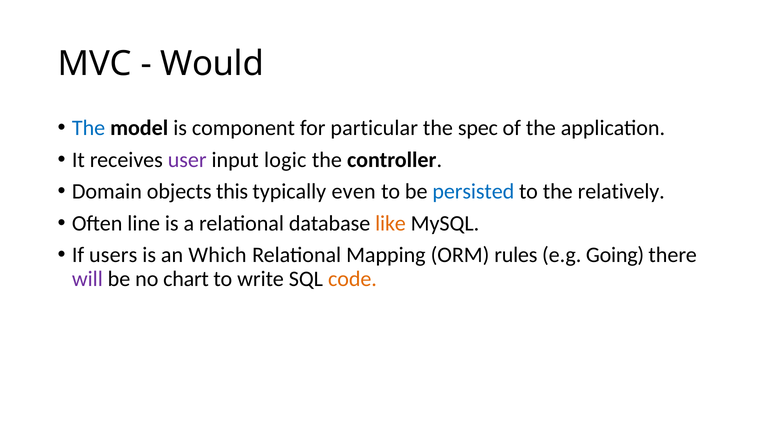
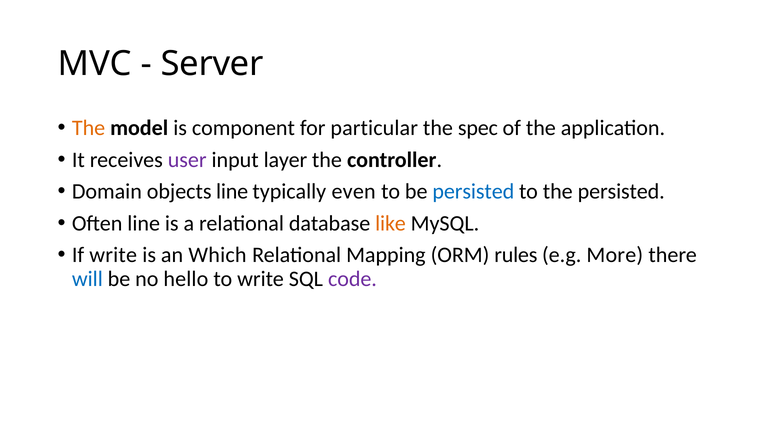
Would: Would -> Server
The at (89, 128) colour: blue -> orange
logic: logic -> layer
objects this: this -> line
the relatively: relatively -> persisted
If users: users -> write
Going: Going -> More
will colour: purple -> blue
chart: chart -> hello
code colour: orange -> purple
